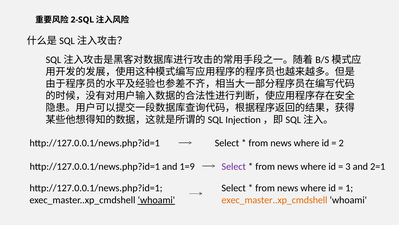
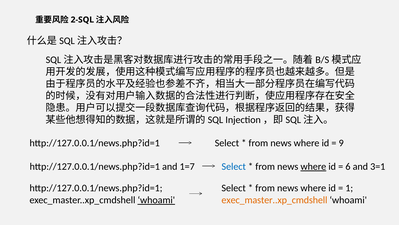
2: 2 -> 9
1=9: 1=9 -> 1=7
Select at (234, 166) colour: purple -> blue
where at (313, 166) underline: none -> present
3: 3 -> 6
2=1: 2=1 -> 3=1
